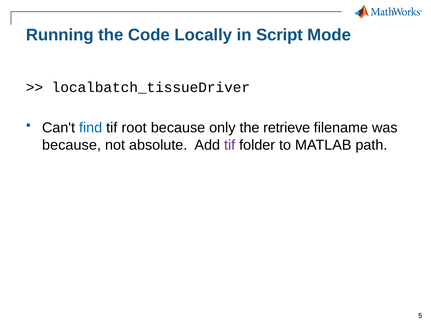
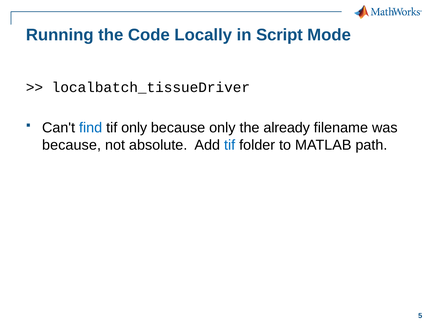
tif root: root -> only
retrieve: retrieve -> already
tif at (230, 145) colour: purple -> blue
